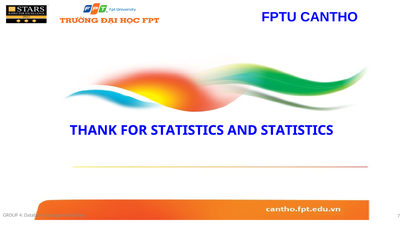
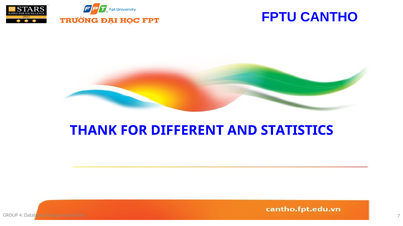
FOR STATISTICS: STATISTICS -> DIFFERENT
